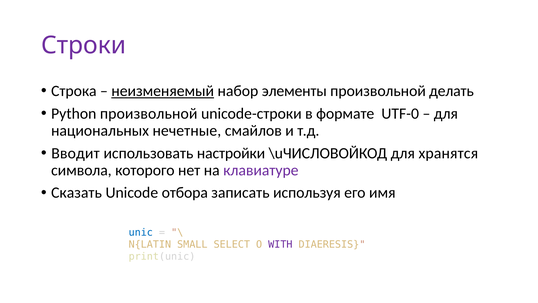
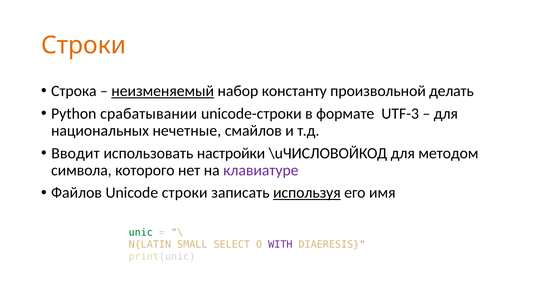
Строки at (84, 45) colour: purple -> orange
элементы: элементы -> константу
Python произвольной: произвольной -> срабатывании
UTF-0: UTF-0 -> UTF-3
хранятся: хранятся -> методом
Сказать: Сказать -> Файлов
Unicode отбора: отбора -> строки
используя underline: none -> present
unic colour: blue -> green
